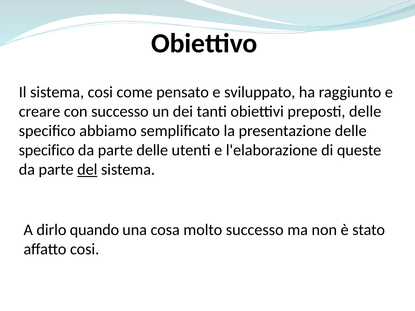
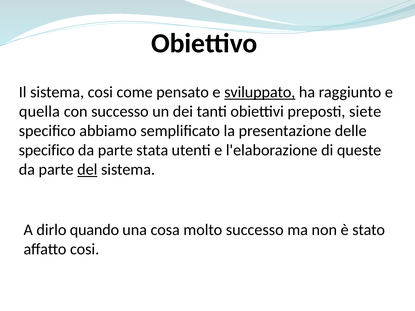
sviluppato underline: none -> present
creare: creare -> quella
preposti delle: delle -> siete
parte delle: delle -> stata
